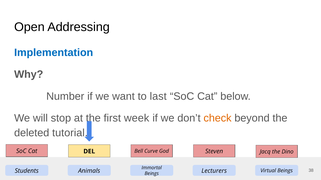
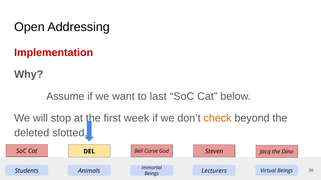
Implementation colour: blue -> red
Number: Number -> Assume
tutorial: tutorial -> slotted
